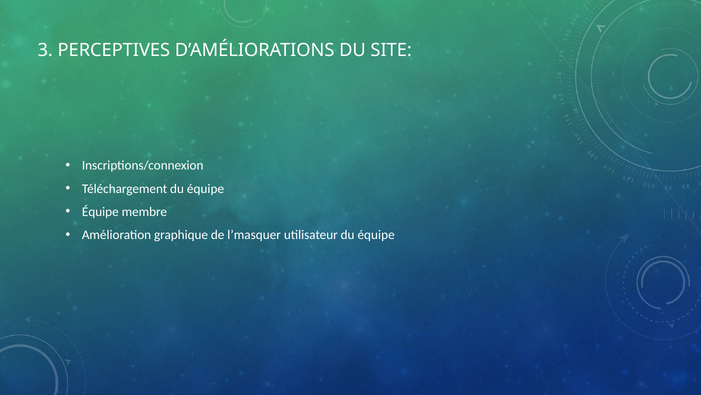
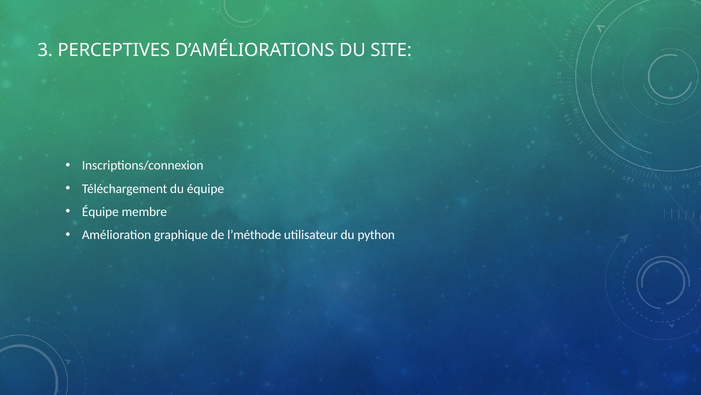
l’masquer: l’masquer -> l’méthode
utilisateur du équipe: équipe -> python
